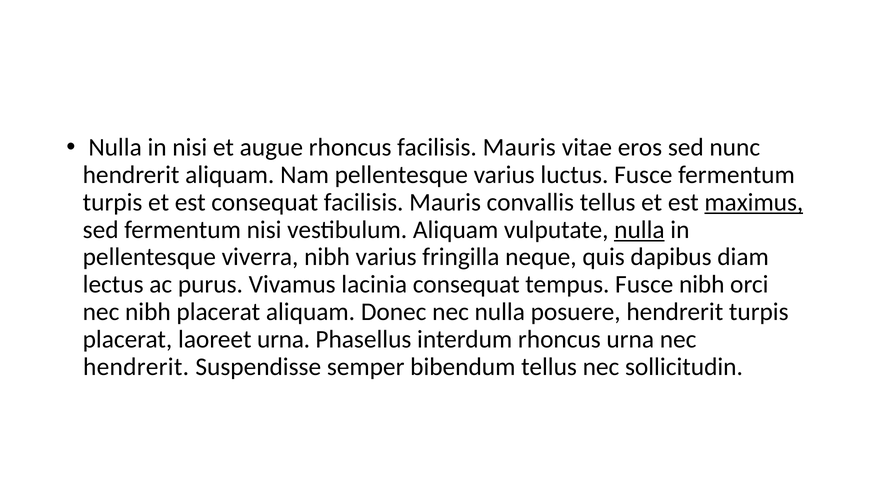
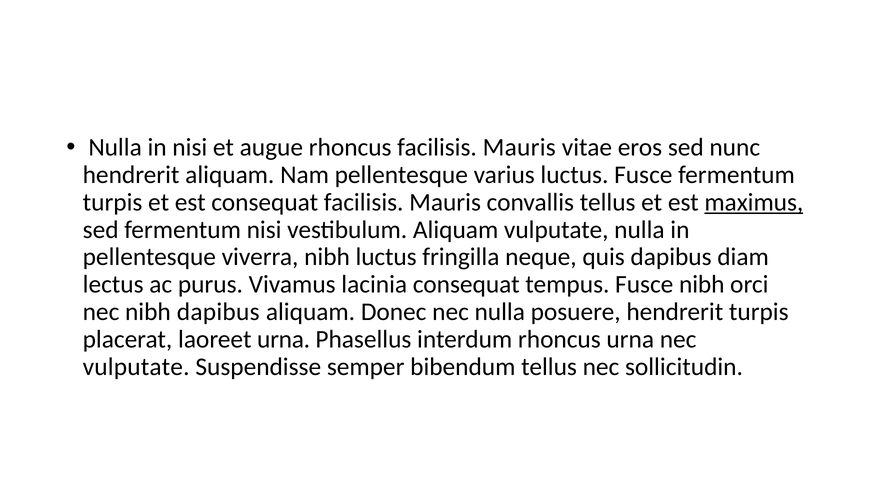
nulla at (639, 230) underline: present -> none
nibh varius: varius -> luctus
nibh placerat: placerat -> dapibus
hendrerit at (136, 367): hendrerit -> vulputate
